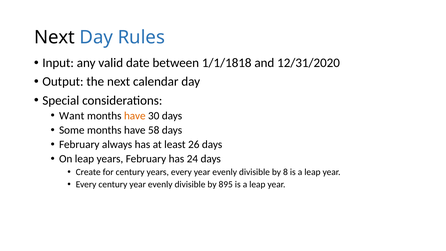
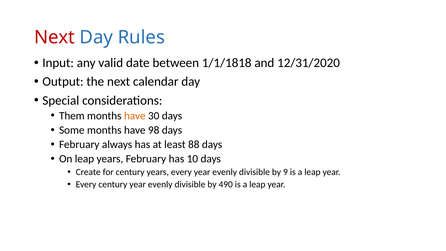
Next at (54, 37) colour: black -> red
Want: Want -> Them
58: 58 -> 98
26: 26 -> 88
24: 24 -> 10
8: 8 -> 9
895: 895 -> 490
